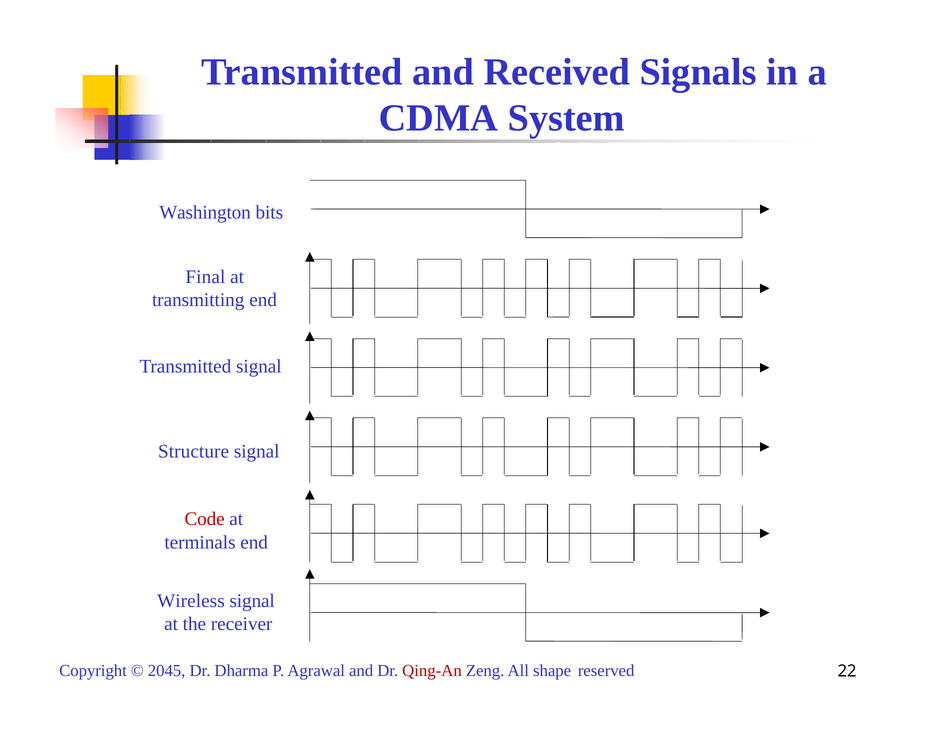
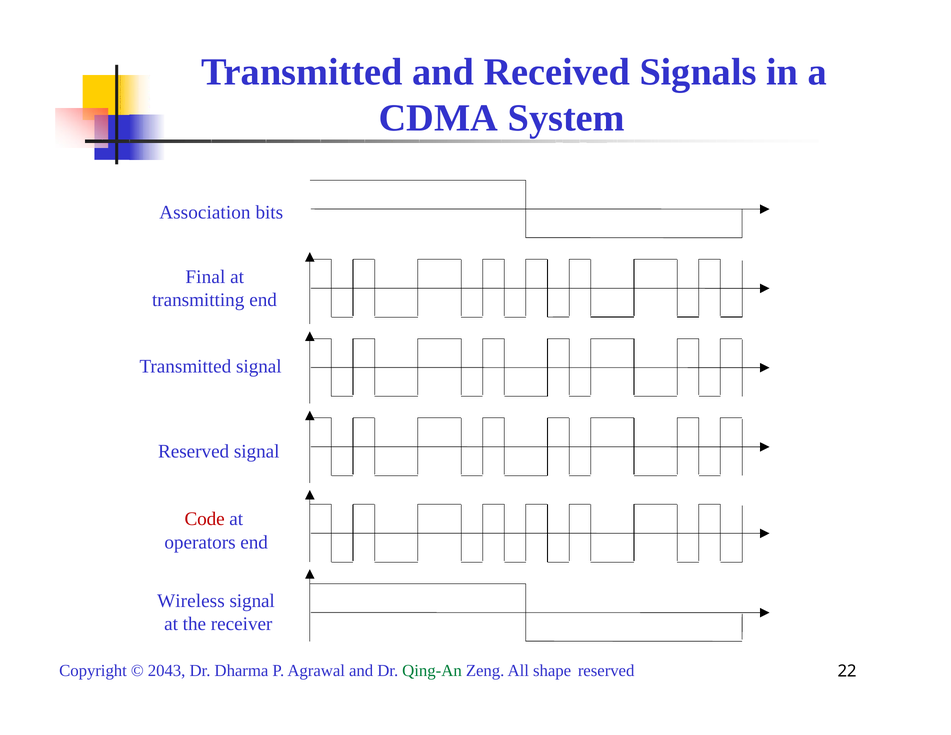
Washington: Washington -> Association
Structure at (194, 451): Structure -> Reserved
terminals: terminals -> operators
2045: 2045 -> 2043
Qing-An colour: red -> green
